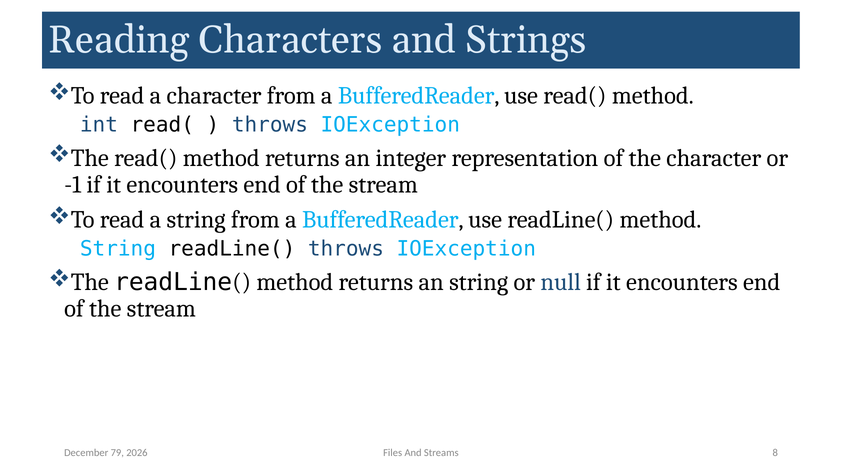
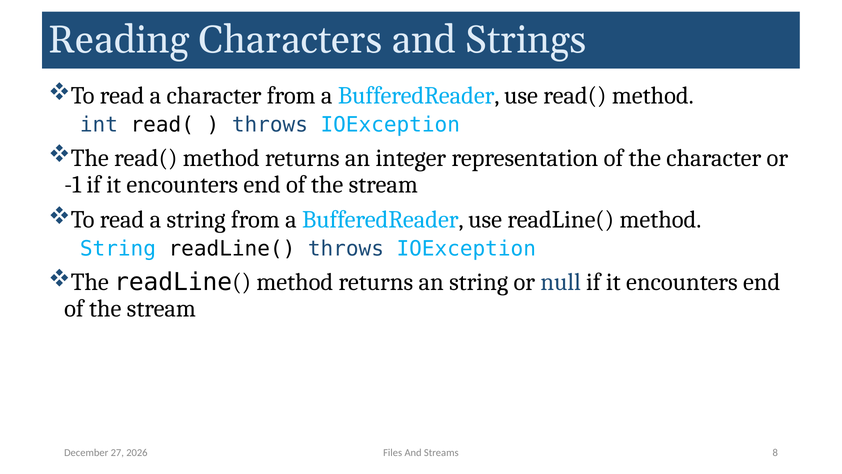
79: 79 -> 27
